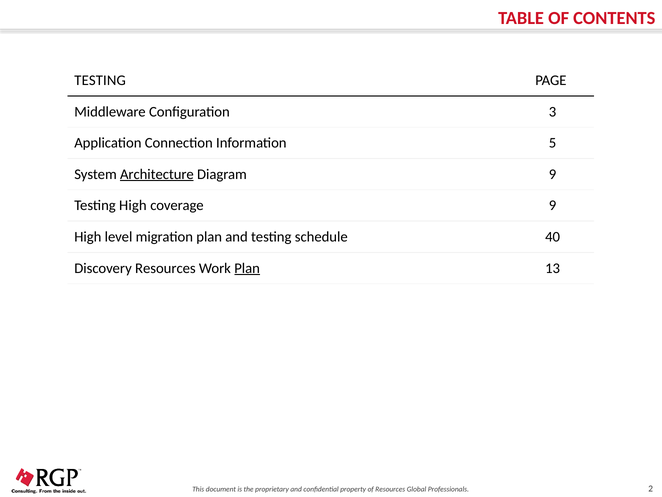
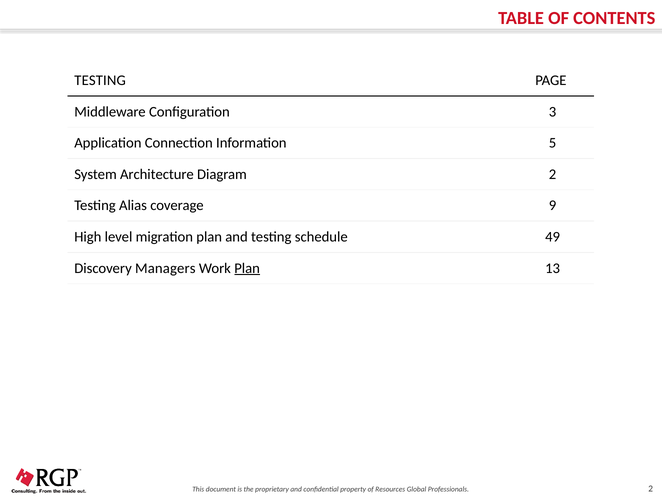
Architecture underline: present -> none
Diagram 9: 9 -> 2
Testing High: High -> Alias
40: 40 -> 49
Discovery Resources: Resources -> Managers
